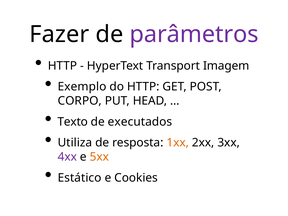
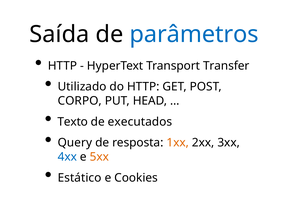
Fazer: Fazer -> Saída
parâmetros colour: purple -> blue
Imagem: Imagem -> Transfer
Exemplo: Exemplo -> Utilizado
Utiliza: Utiliza -> Query
4xx colour: purple -> blue
